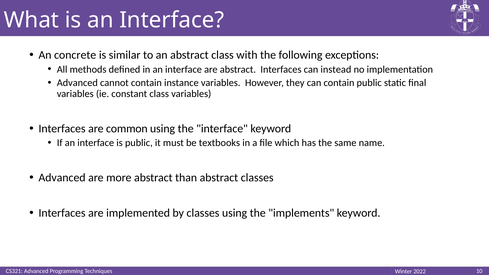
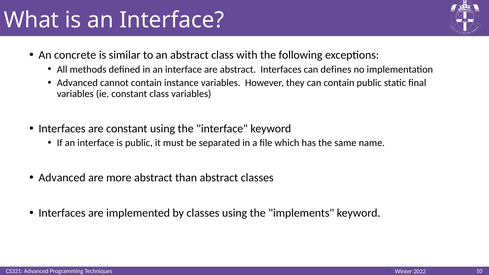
instead: instead -> defines
are common: common -> constant
textbooks: textbooks -> separated
